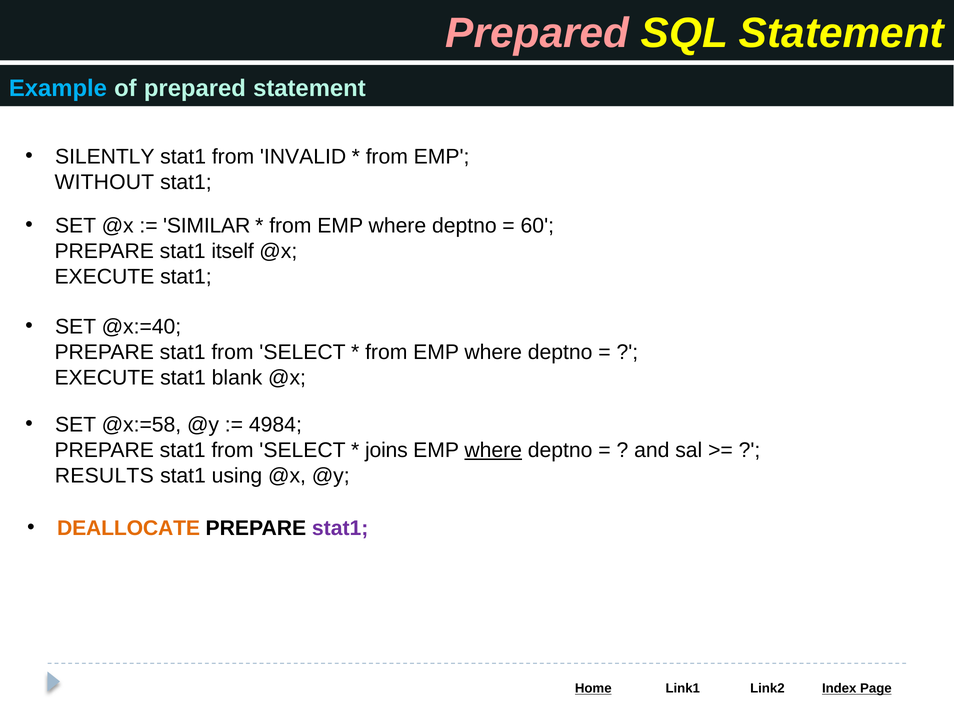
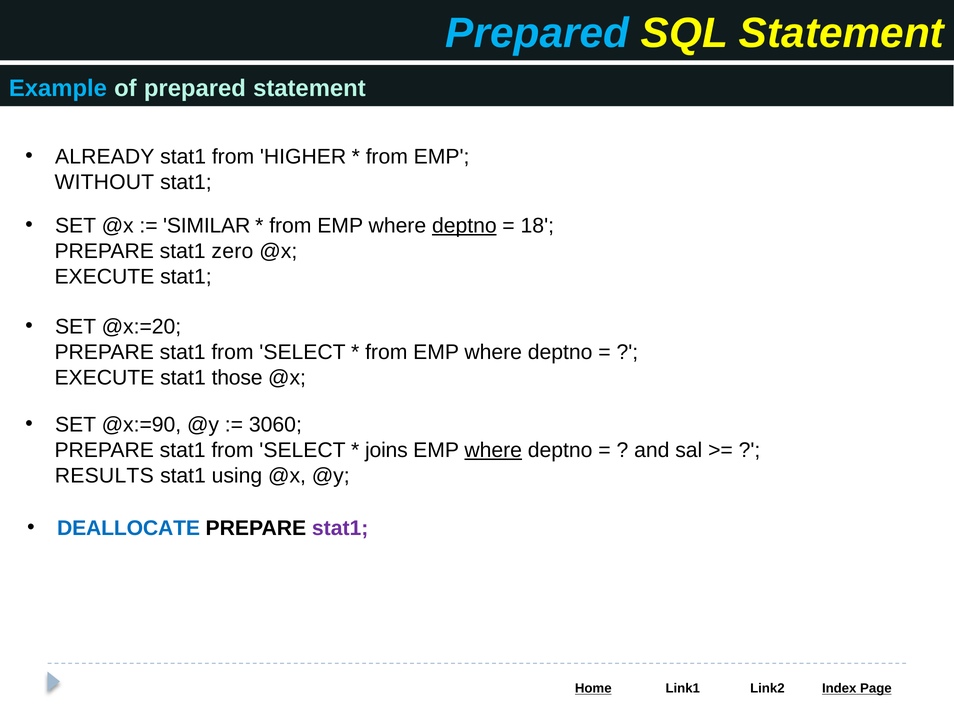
Prepared at (537, 33) colour: pink -> light blue
SILENTLY: SILENTLY -> ALREADY
INVALID: INVALID -> HIGHER
deptno at (464, 226) underline: none -> present
60: 60 -> 18
itself: itself -> zero
@x:=40: @x:=40 -> @x:=20
blank: blank -> those
@x:=58: @x:=58 -> @x:=90
4984: 4984 -> 3060
DEALLOCATE colour: orange -> blue
